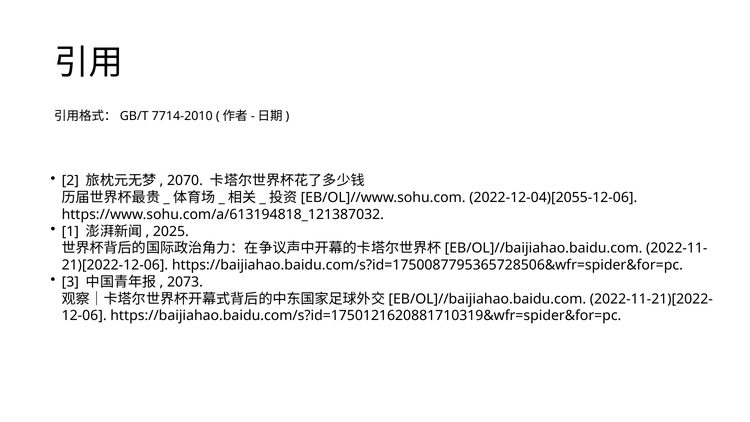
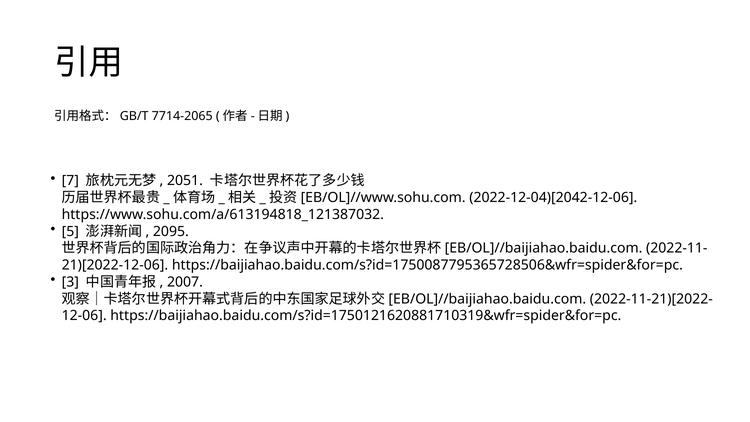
7714-2010: 7714-2010 -> 7714-2065
2: 2 -> 7
2070: 2070 -> 2051
2022-12-04)[2055-12-06: 2022-12-04)[2055-12-06 -> 2022-12-04)[2042-12-06
1: 1 -> 5
2025: 2025 -> 2095
2073: 2073 -> 2007
